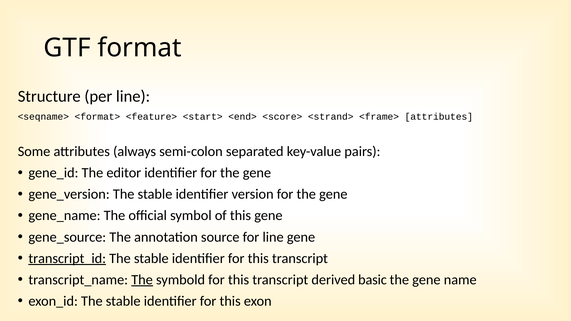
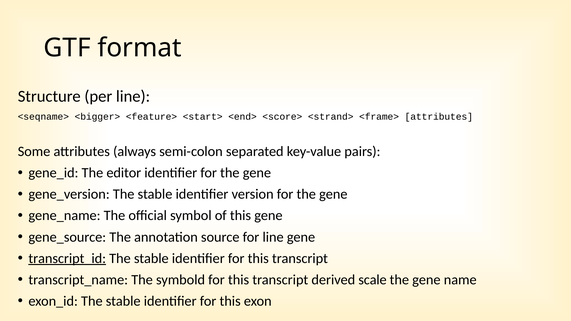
<format>: <format> -> <bigger>
The at (142, 280) underline: present -> none
basic: basic -> scale
